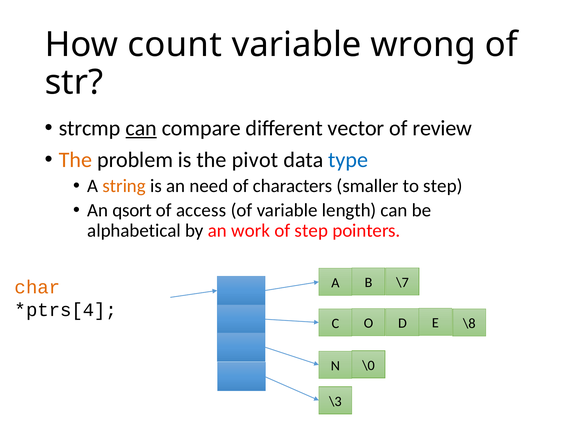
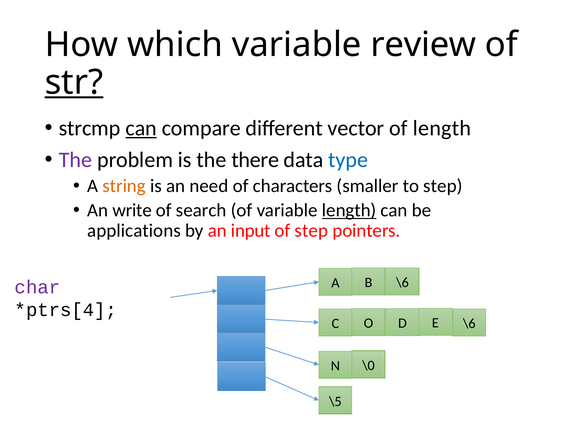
count: count -> which
wrong: wrong -> review
str underline: none -> present
of review: review -> length
The at (76, 160) colour: orange -> purple
pivot: pivot -> there
qsort: qsort -> write
access: access -> search
length at (349, 210) underline: none -> present
alphabetical: alphabetical -> applications
work: work -> input
B \7: \7 -> \6
char colour: orange -> purple
E \8: \8 -> \6
\3: \3 -> \5
